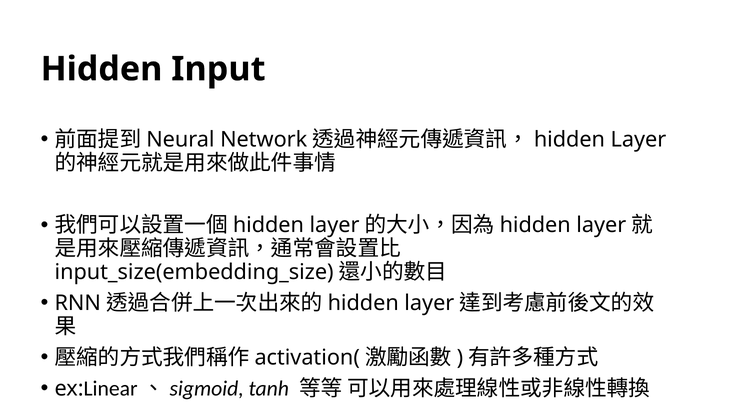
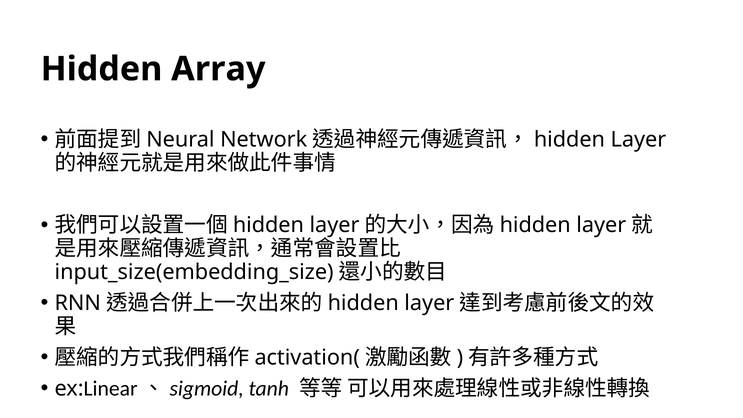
Input: Input -> Array
